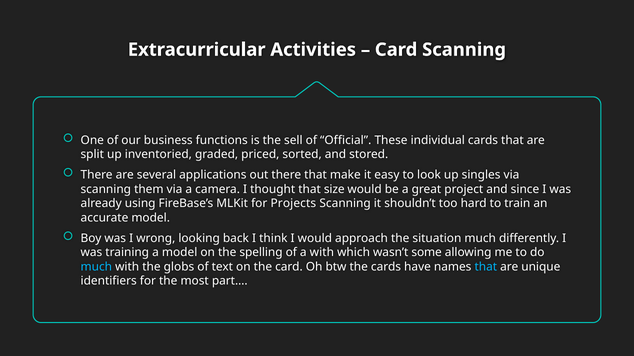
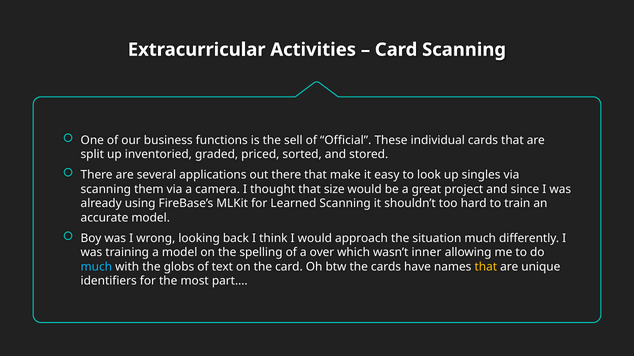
Projects: Projects -> Learned
a with: with -> over
some: some -> inner
that at (486, 267) colour: light blue -> yellow
